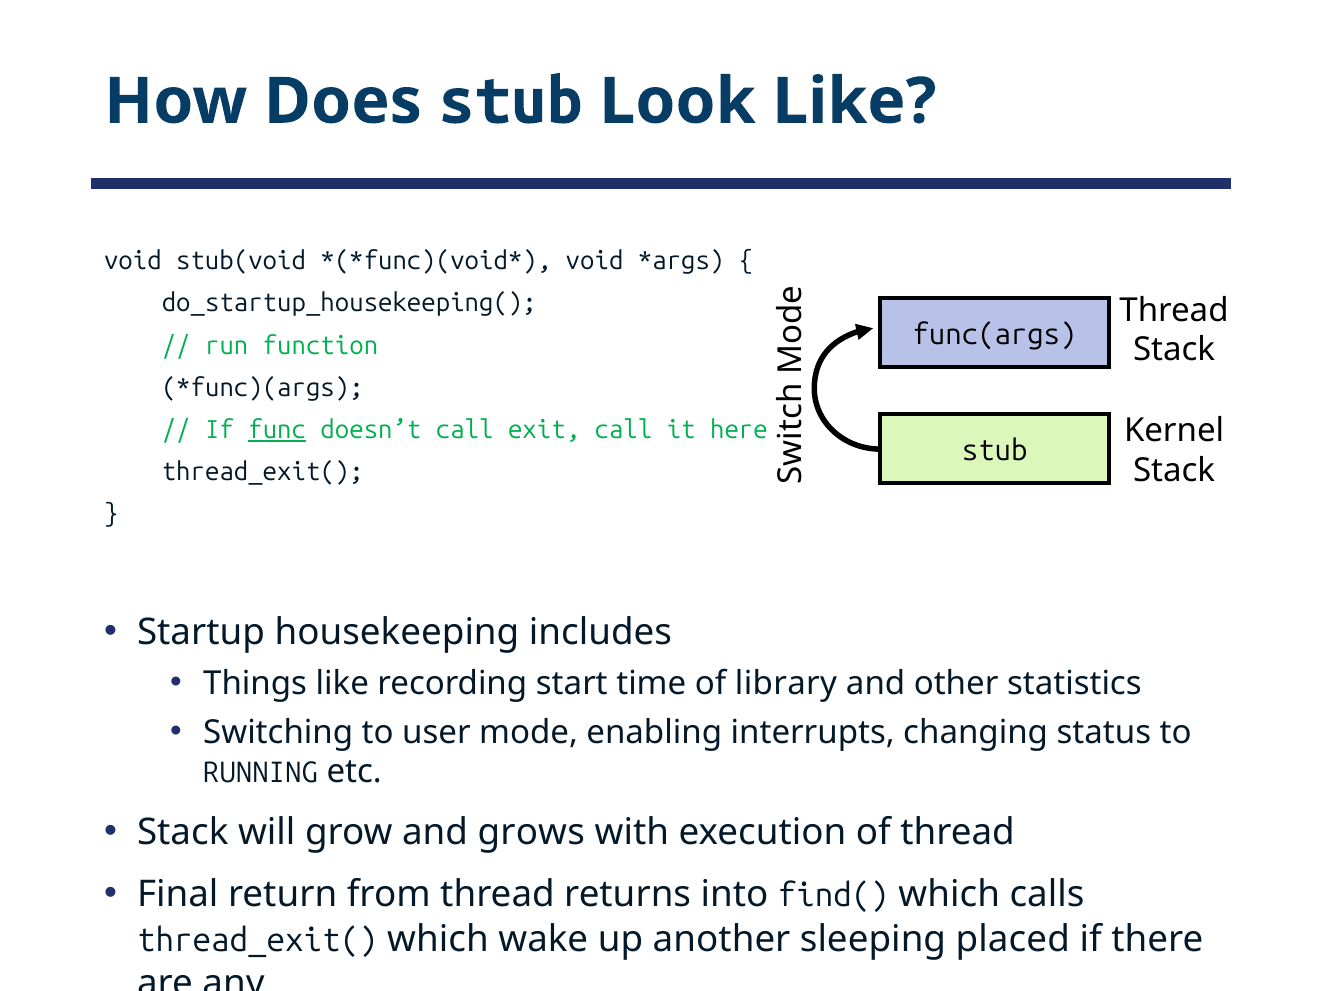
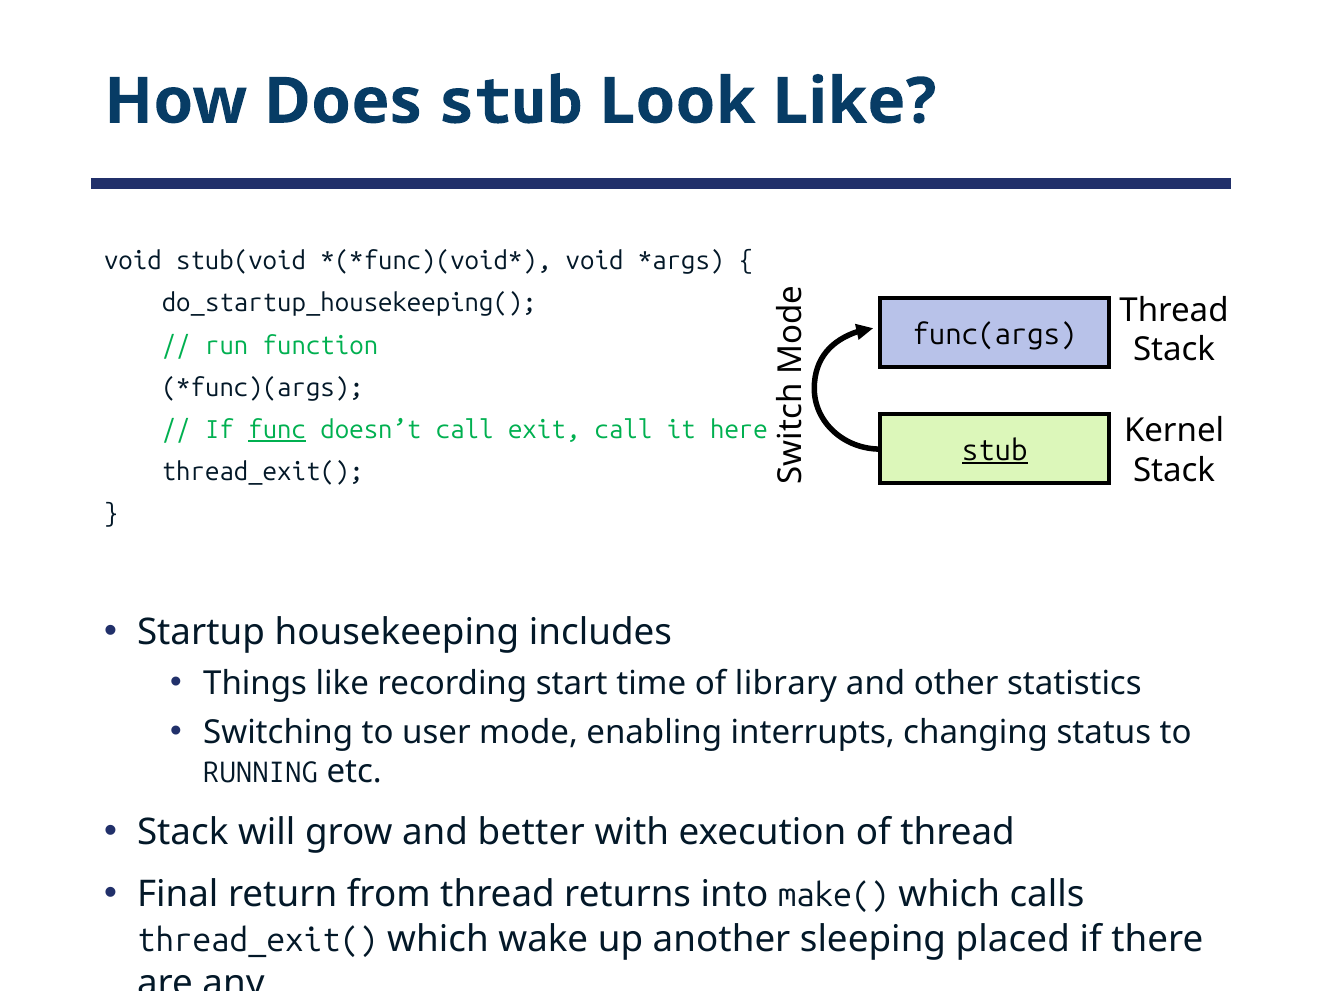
stub at (995, 451) underline: none -> present
grows: grows -> better
find(: find( -> make(
